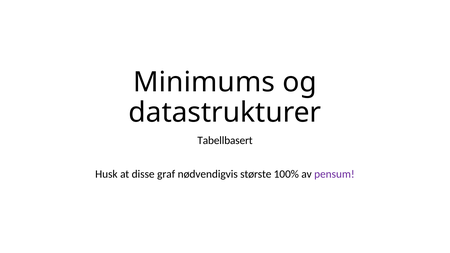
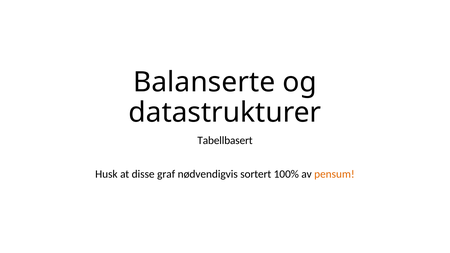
Minimums: Minimums -> Balanserte
største: største -> sortert
pensum colour: purple -> orange
